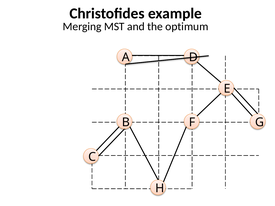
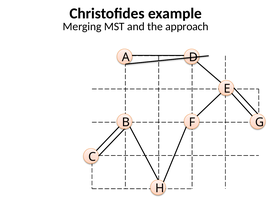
optimum: optimum -> approach
